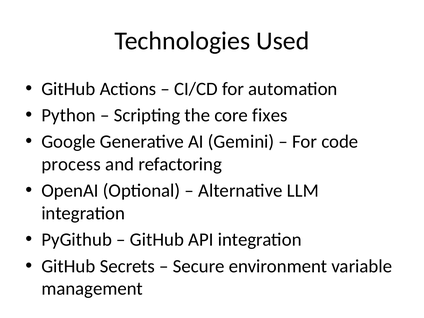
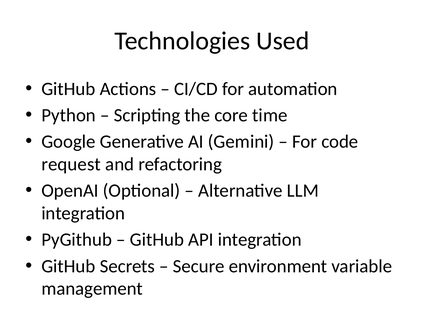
fixes: fixes -> time
process: process -> request
